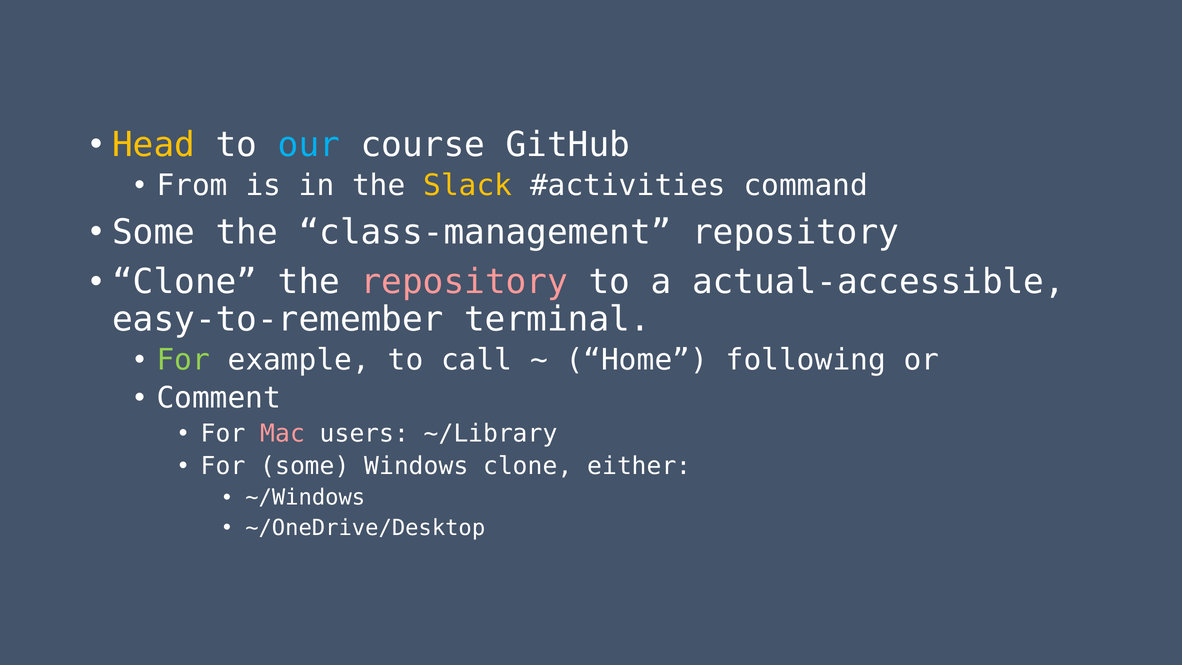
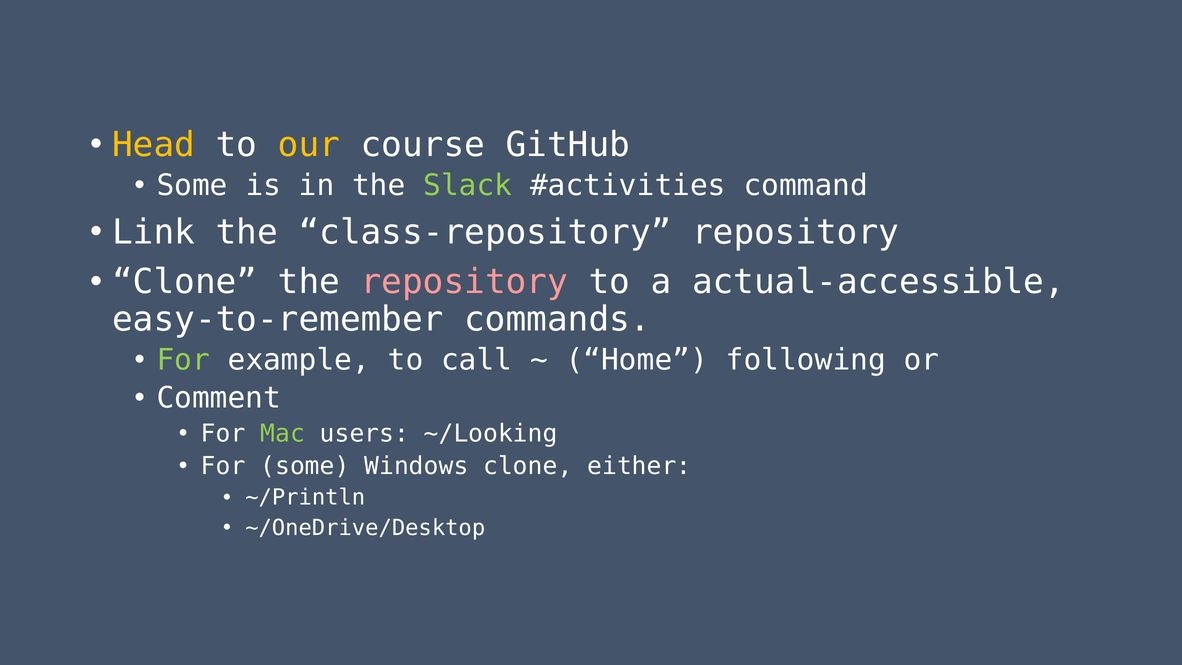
our colour: light blue -> yellow
From at (192, 186): From -> Some
Slack colour: yellow -> light green
Some at (154, 232): Some -> Link
class-management: class-management -> class-repository
terminal: terminal -> commands
Mac colour: pink -> light green
~/Library: ~/Library -> ~/Looking
~/Windows: ~/Windows -> ~/Println
